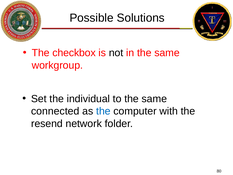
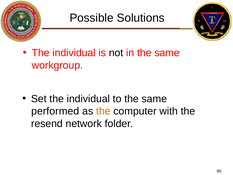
checkbox at (74, 53): checkbox -> individual
connected: connected -> performed
the at (103, 111) colour: blue -> orange
